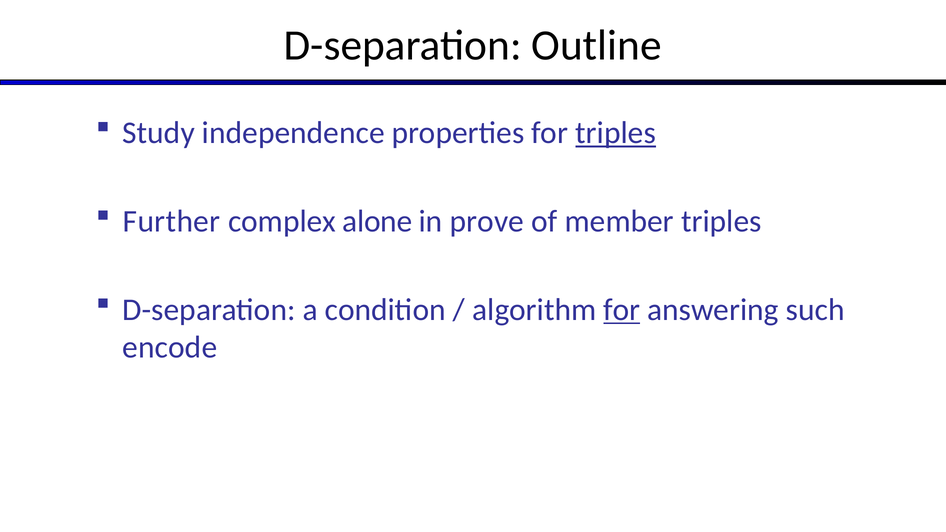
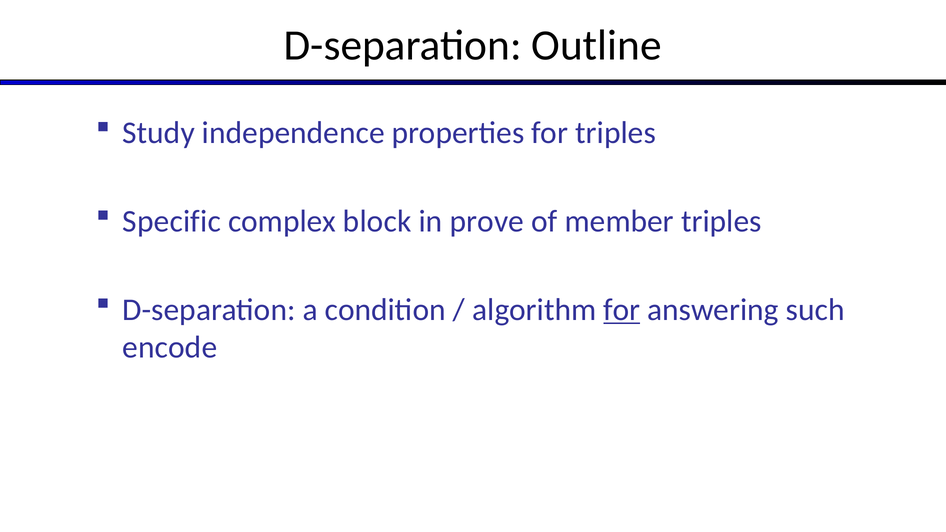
triples at (616, 133) underline: present -> none
Further: Further -> Specific
alone: alone -> block
